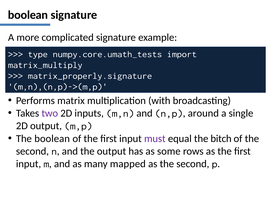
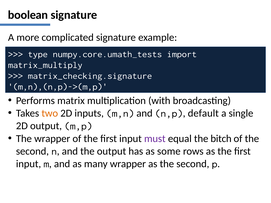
matrix_properly.signature: matrix_properly.signature -> matrix_checking.signature
two colour: purple -> orange
around: around -> default
The boolean: boolean -> wrapper
many mapped: mapped -> wrapper
